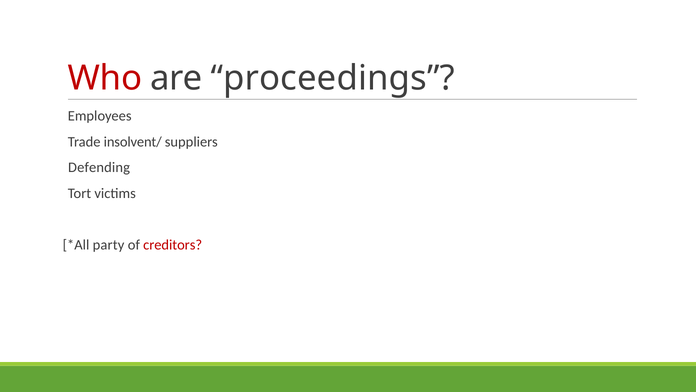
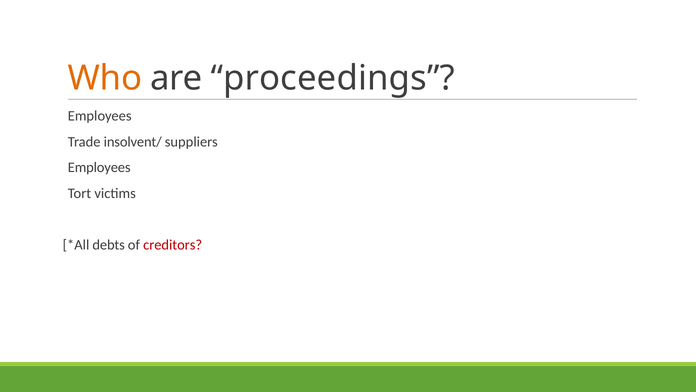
Who colour: red -> orange
Defending at (99, 167): Defending -> Employees
party: party -> debts
